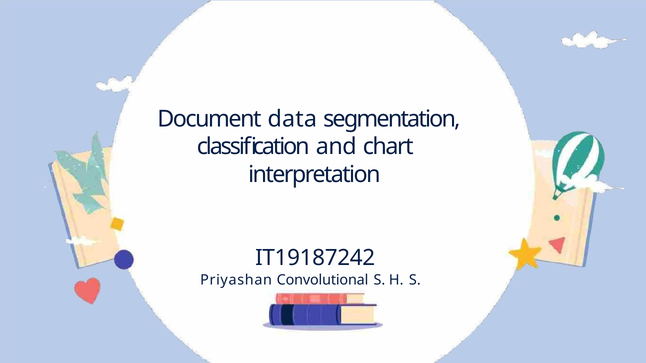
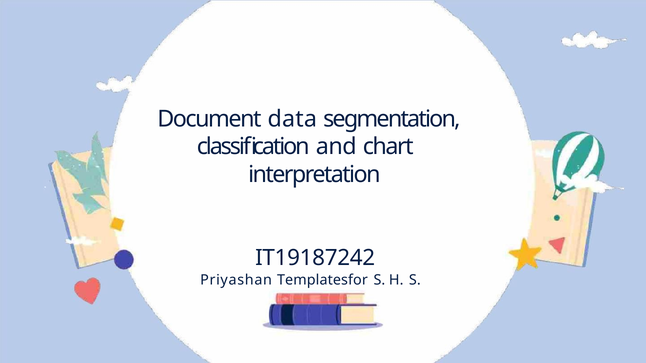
Convolutional: Convolutional -> Templatesfor
